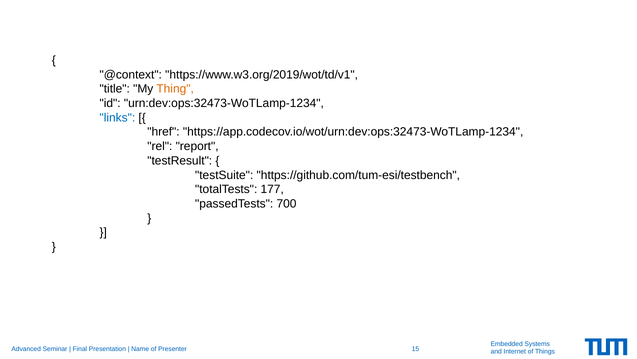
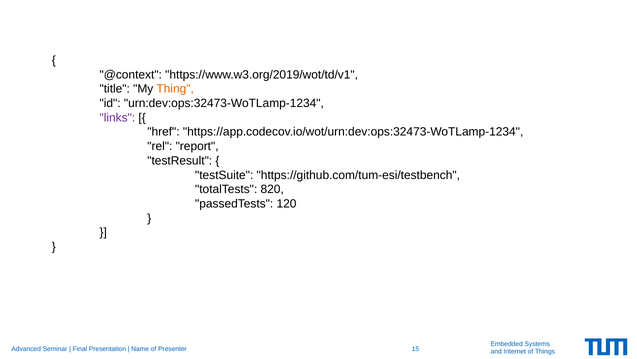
links colour: blue -> purple
177: 177 -> 820
700: 700 -> 120
